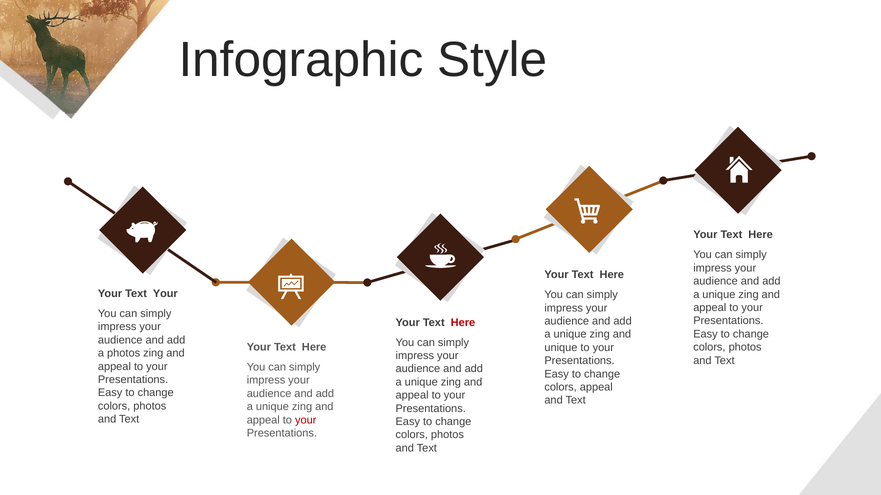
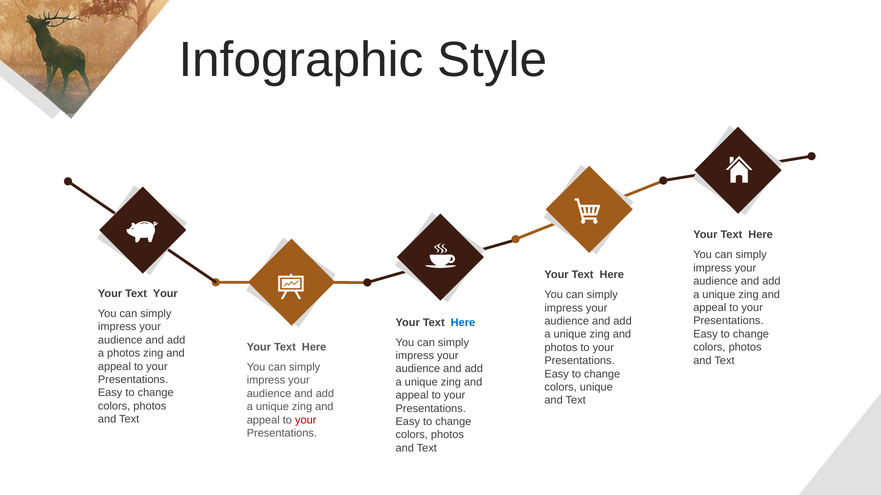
Here at (463, 323) colour: red -> blue
unique at (561, 348): unique -> photos
colors appeal: appeal -> unique
